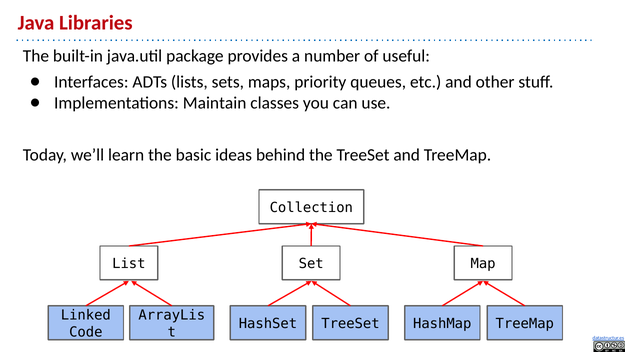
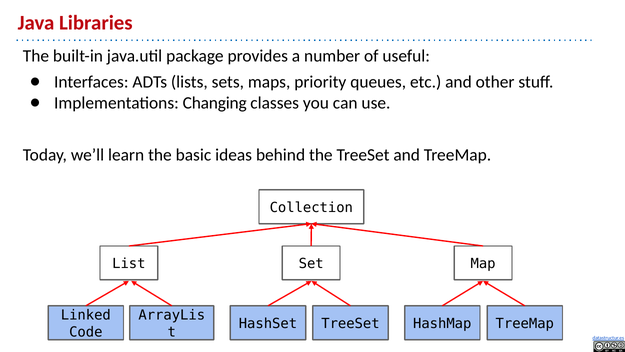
Maintain: Maintain -> Changing
